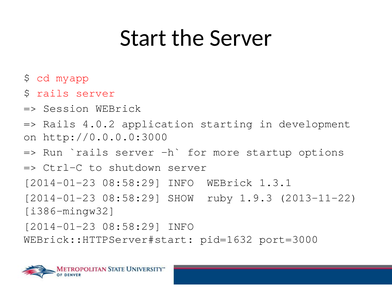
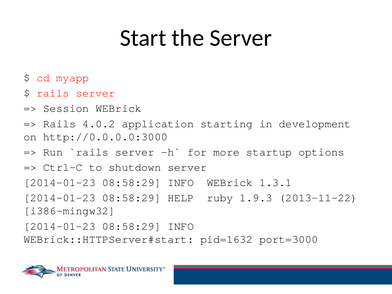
SHOW: SHOW -> HELP
